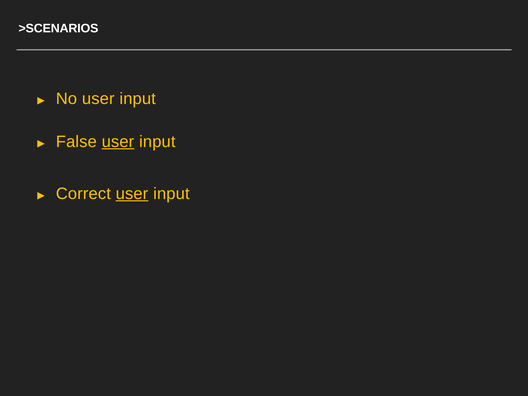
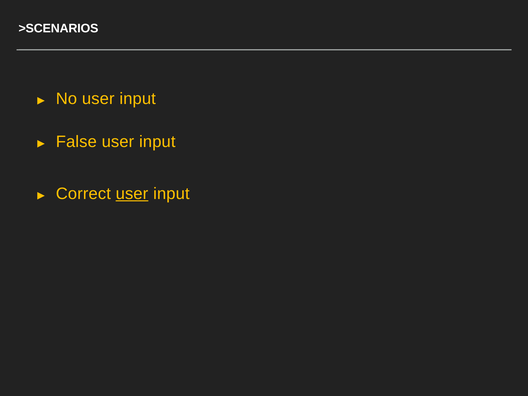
user at (118, 142) underline: present -> none
